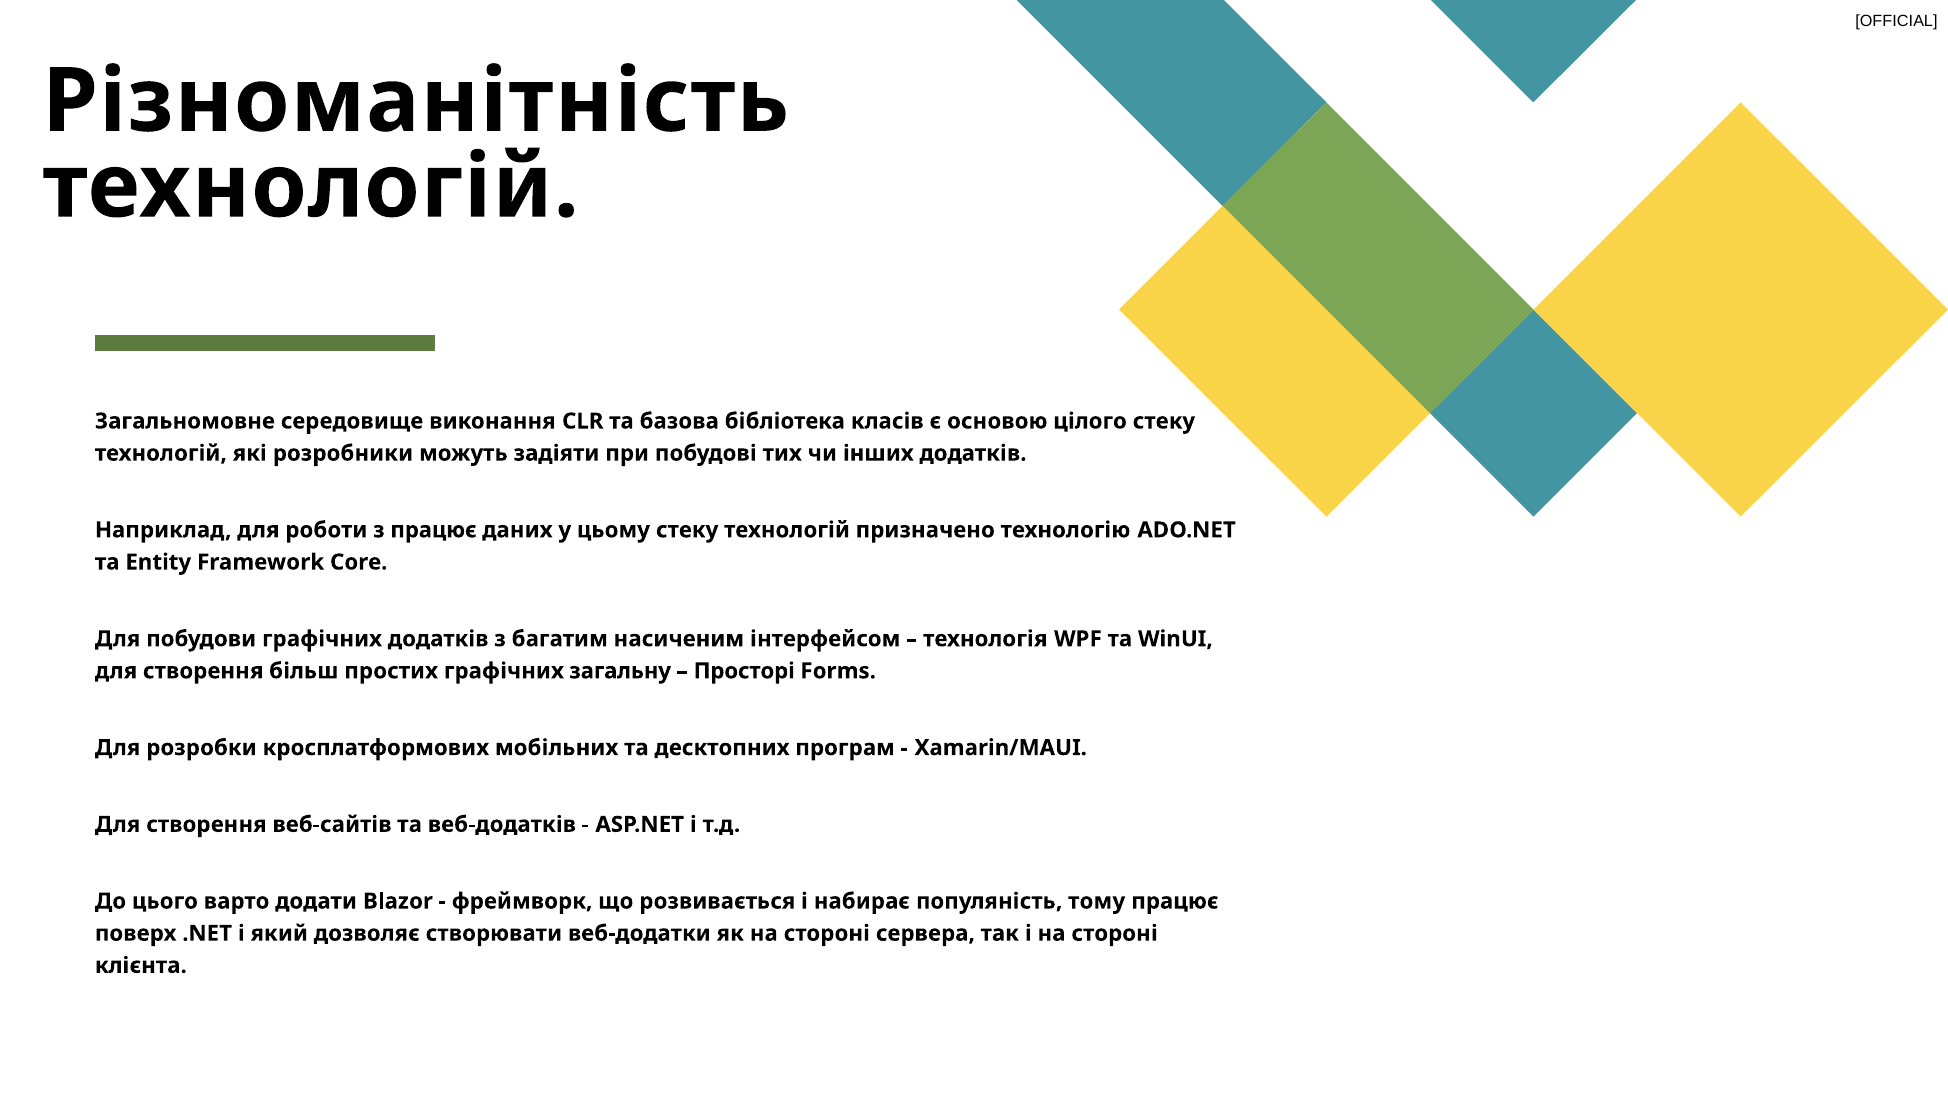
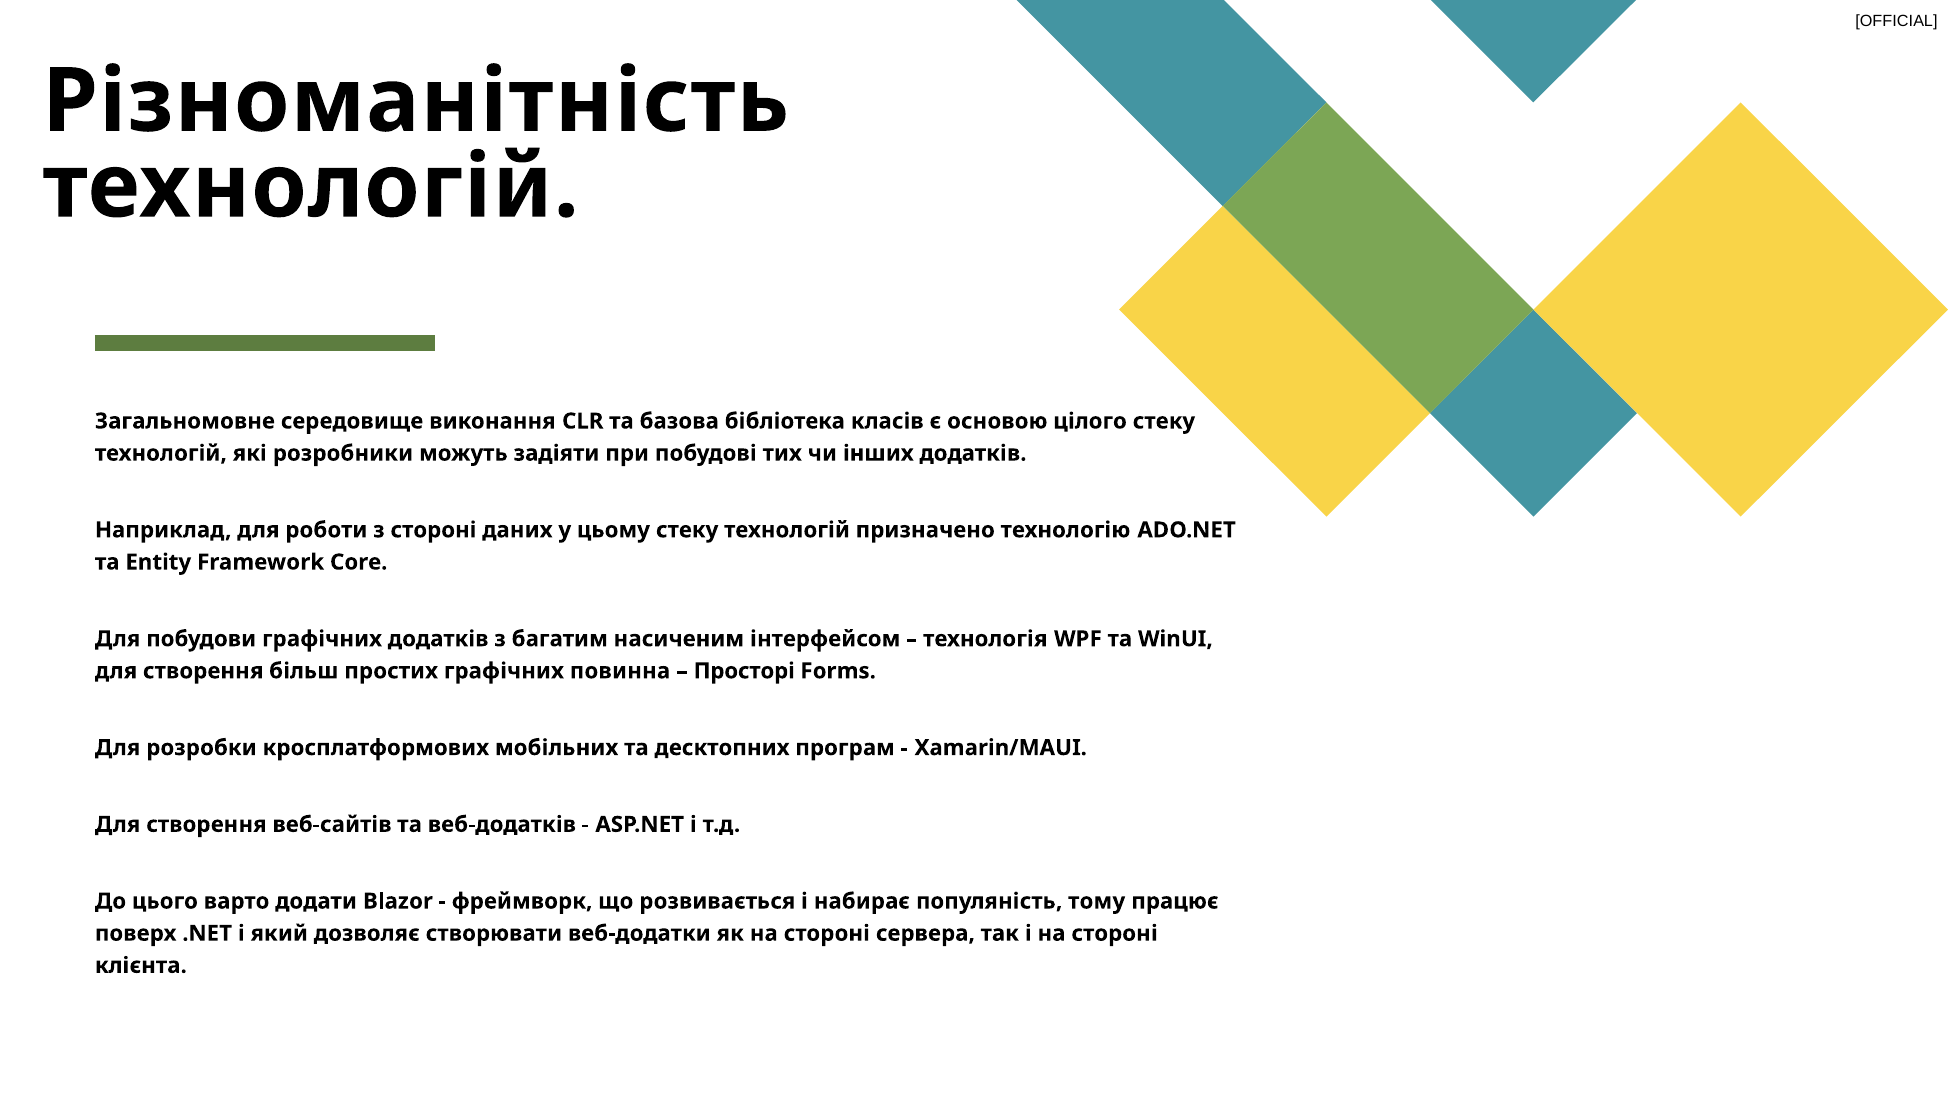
з працює: працює -> стороні
загальну: загальну -> повинна
